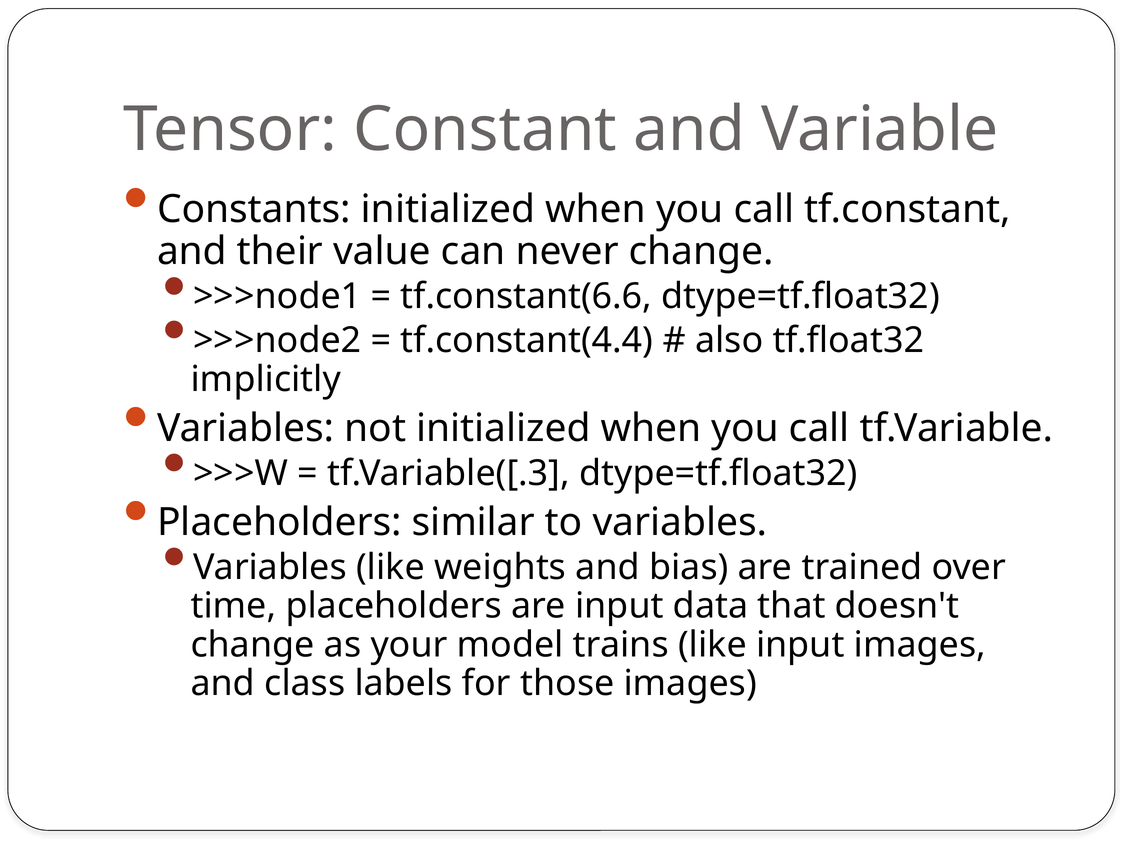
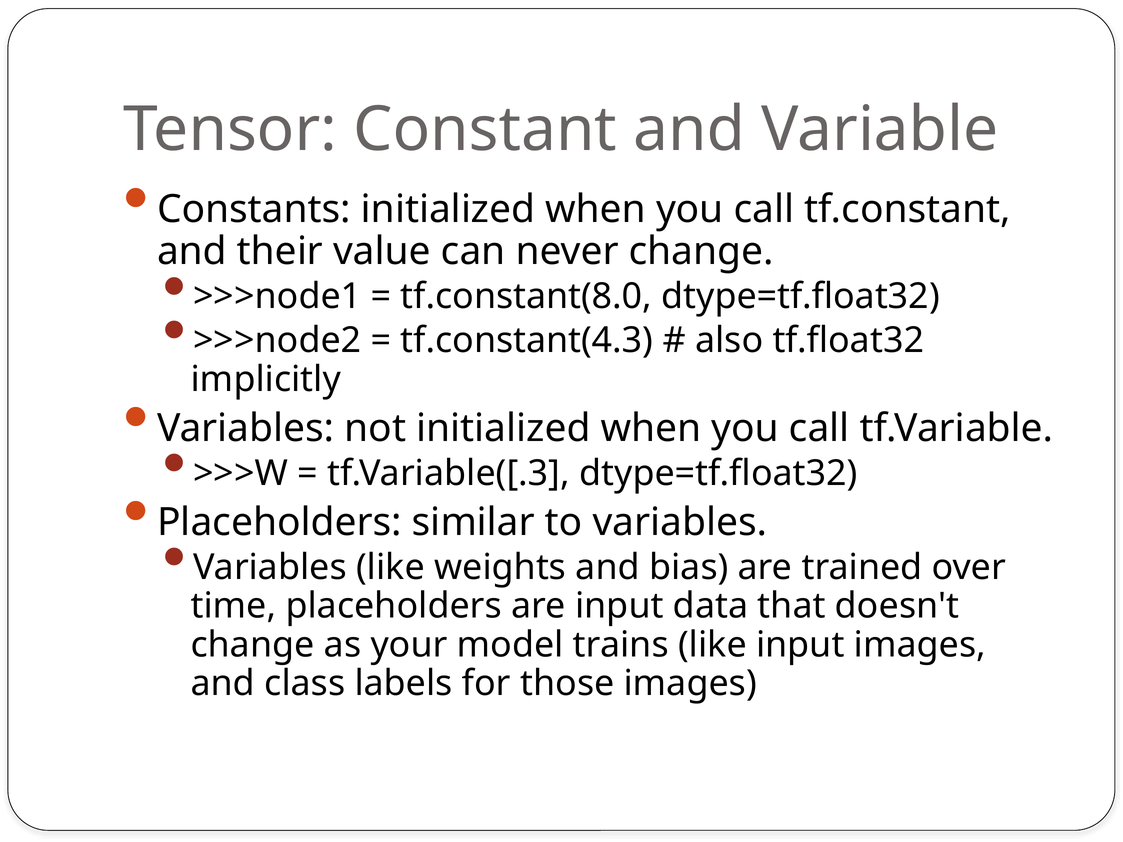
tf.constant(6.6: tf.constant(6.6 -> tf.constant(8.0
tf.constant(4.4: tf.constant(4.4 -> tf.constant(4.3
